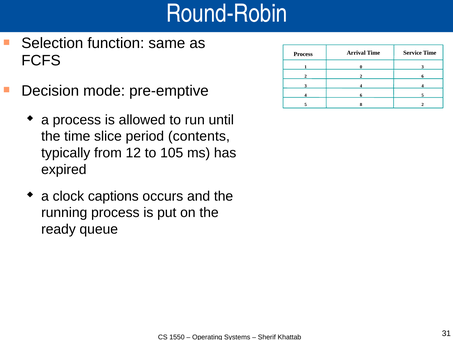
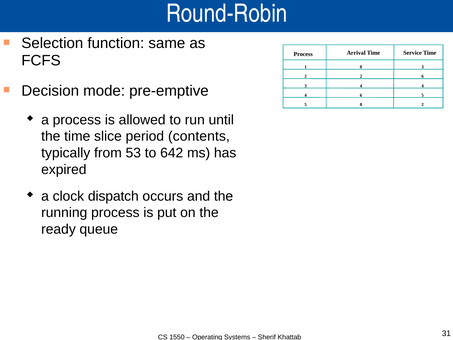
12: 12 -> 53
105: 105 -> 642
captions: captions -> dispatch
